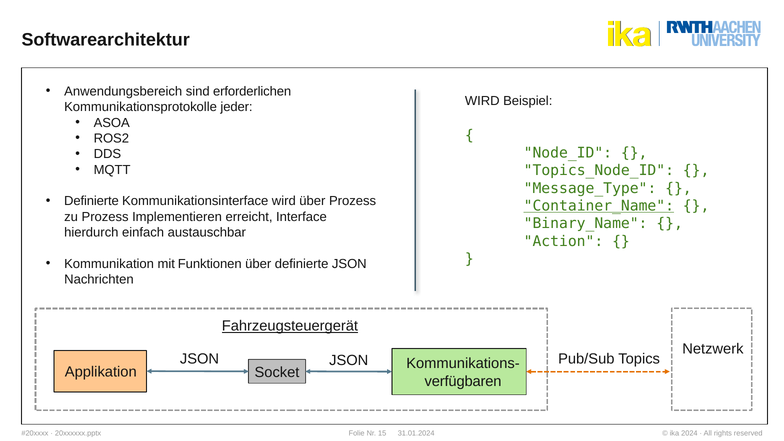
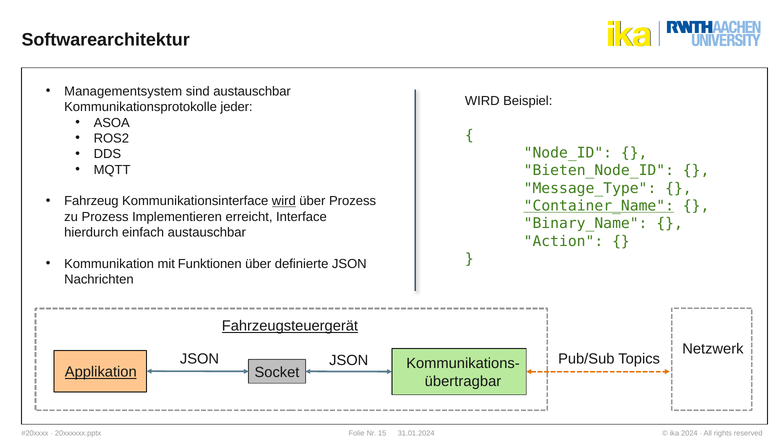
Anwendungsbereich: Anwendungsbereich -> Managementsystem
sind erforderlichen: erforderlichen -> austauschbar
Topics_Node_ID: Topics_Node_ID -> Bieten_Node_ID
Definierte at (91, 201): Definierte -> Fahrzeug
wird at (284, 201) underline: none -> present
Applikation underline: none -> present
verfügbaren: verfügbaren -> übertragbar
